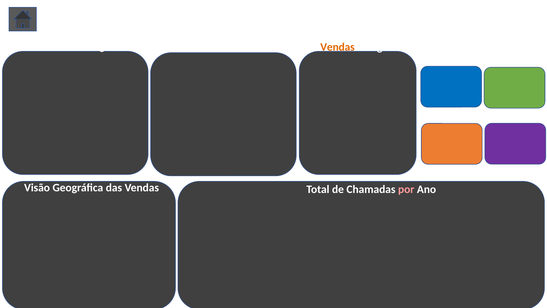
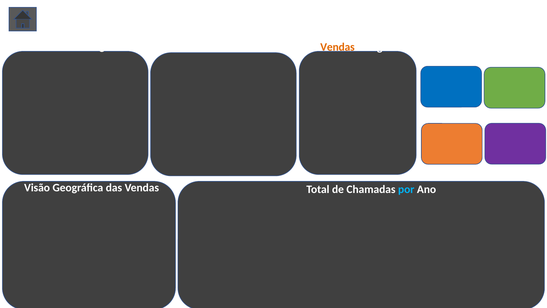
por colour: pink -> light blue
